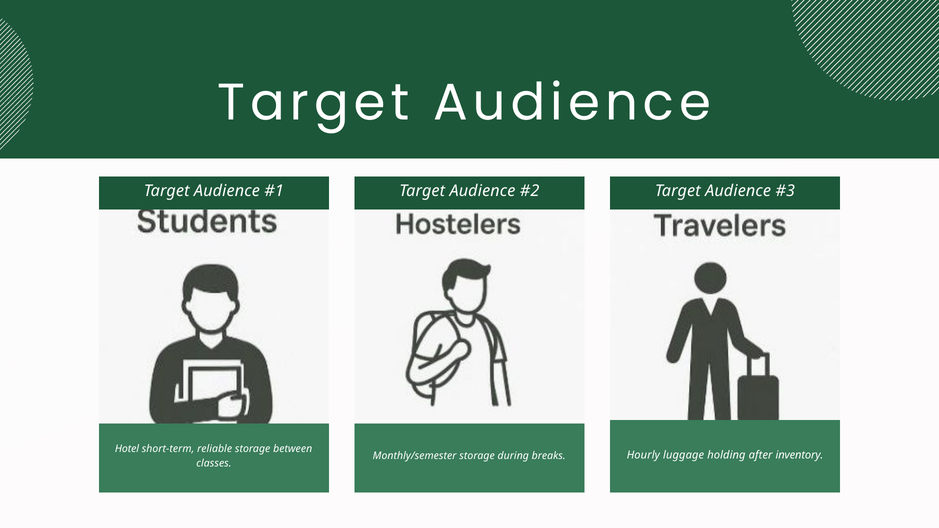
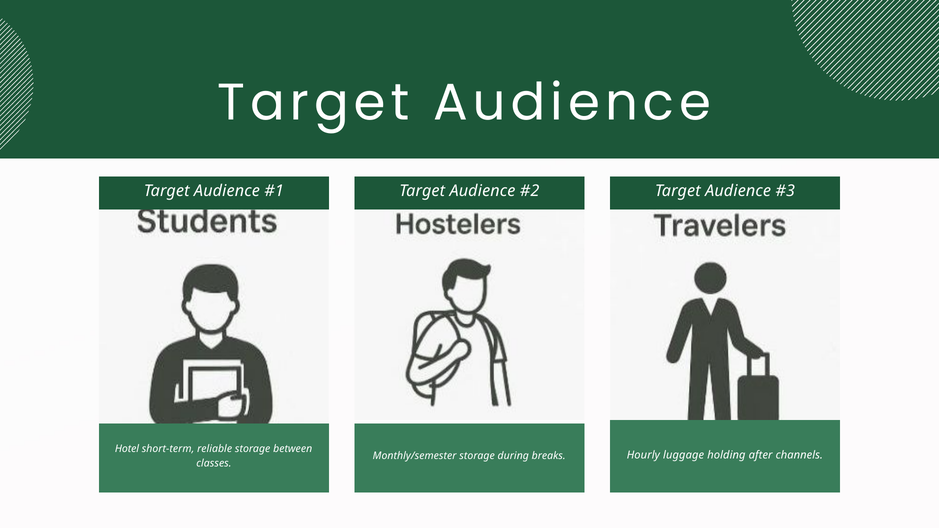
inventory: inventory -> channels
